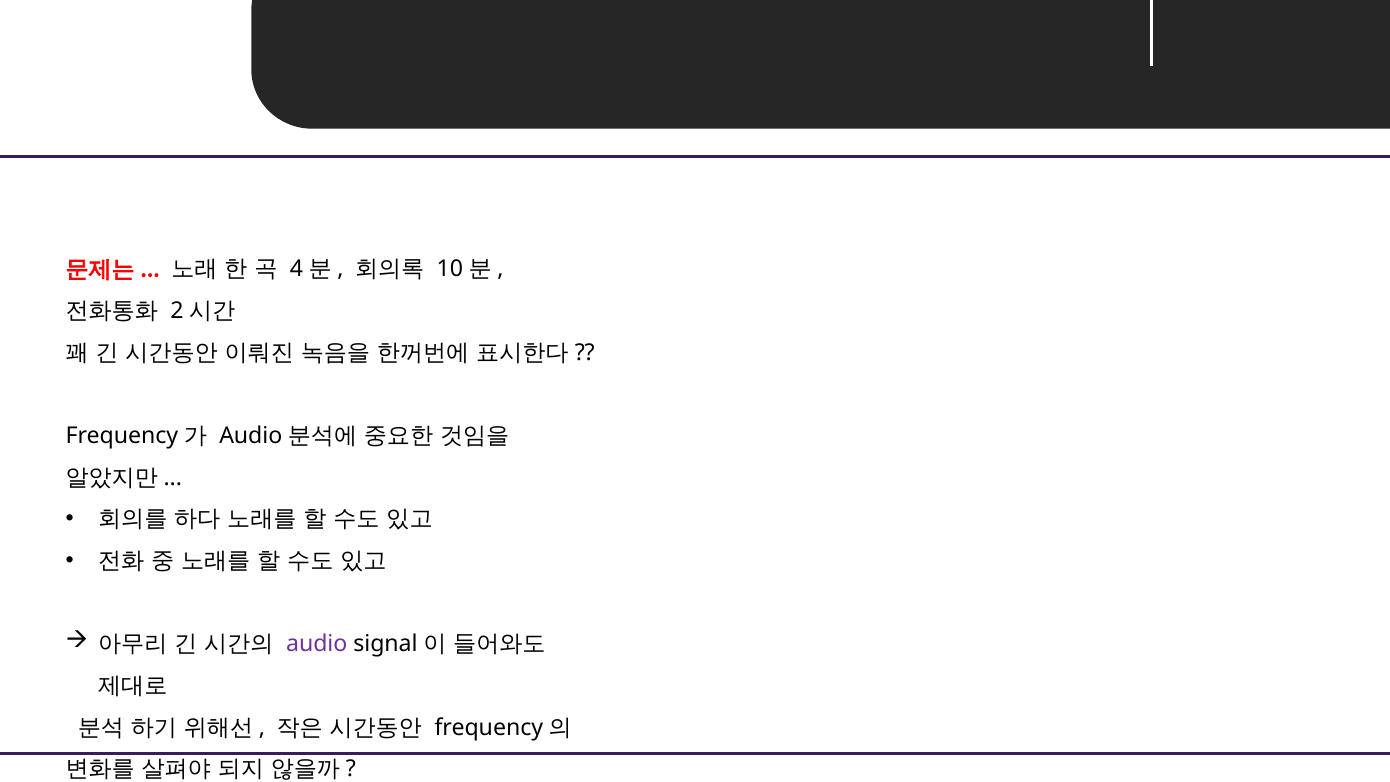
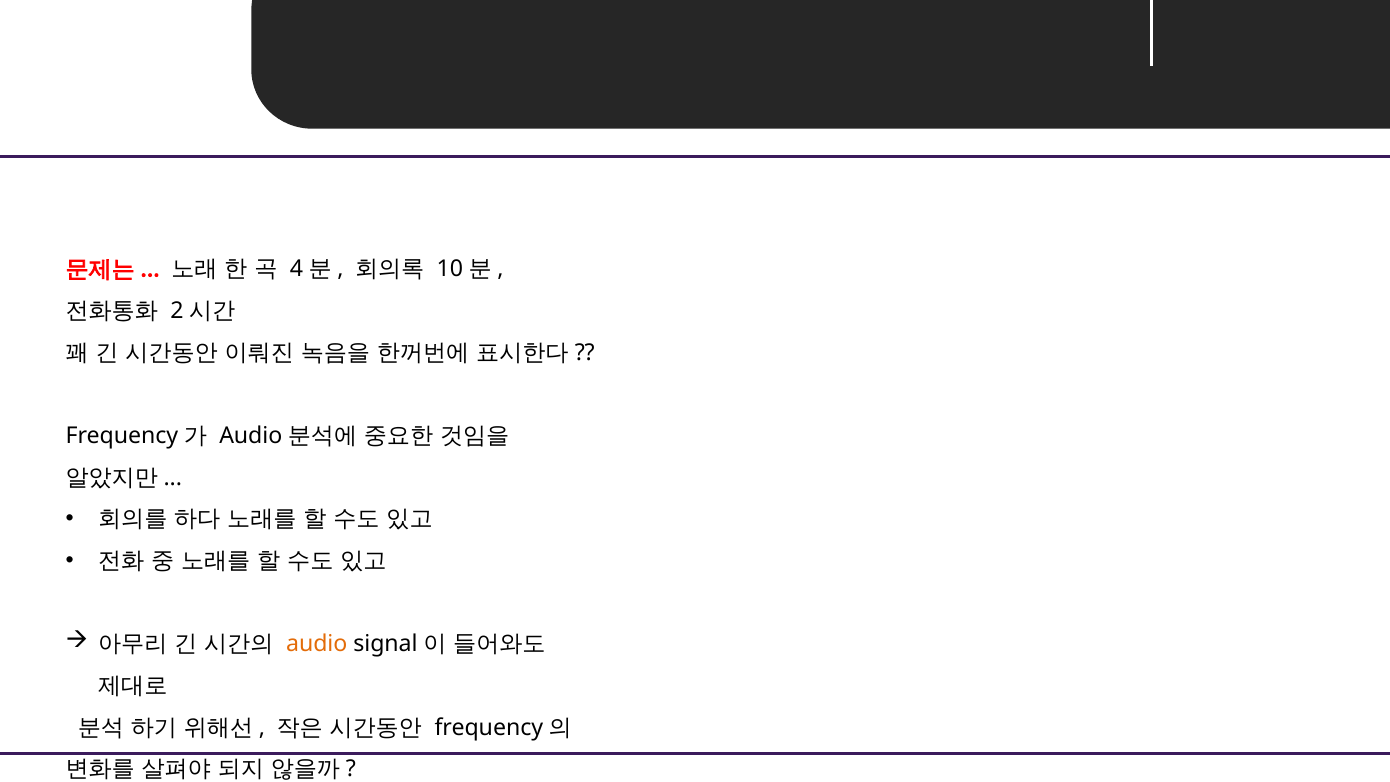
audio colour: purple -> orange
